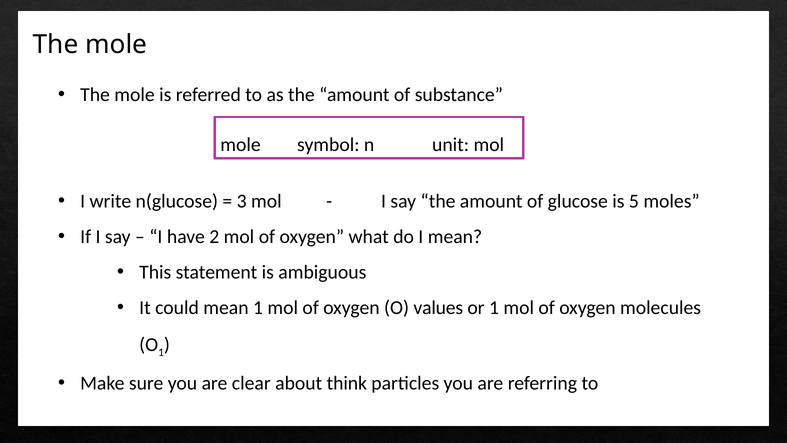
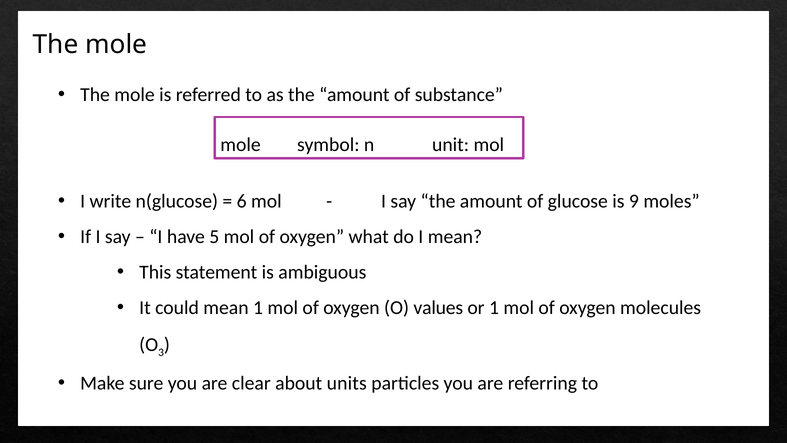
3: 3 -> 6
5: 5 -> 9
2: 2 -> 5
O 1: 1 -> 3
think: think -> units
